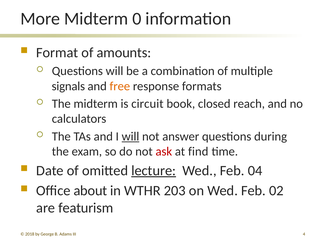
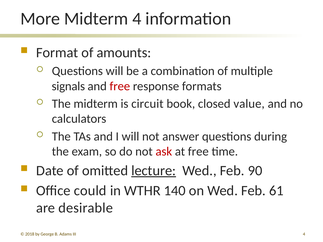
Midterm 0: 0 -> 4
free at (120, 86) colour: orange -> red
reach: reach -> value
will at (130, 137) underline: present -> none
at find: find -> free
04: 04 -> 90
about: about -> could
203: 203 -> 140
02: 02 -> 61
featurism: featurism -> desirable
